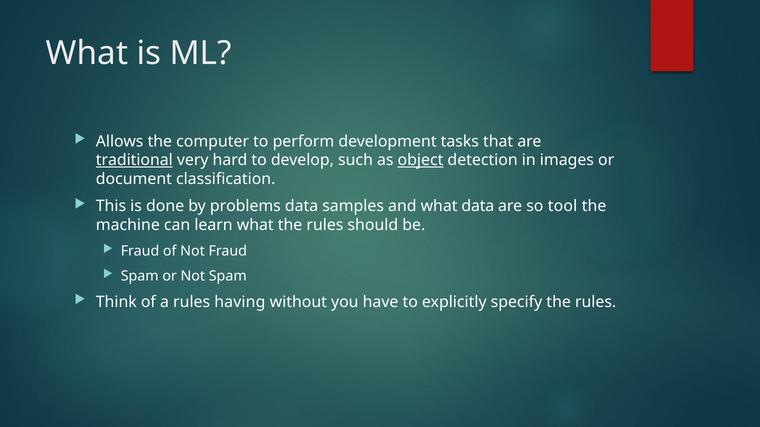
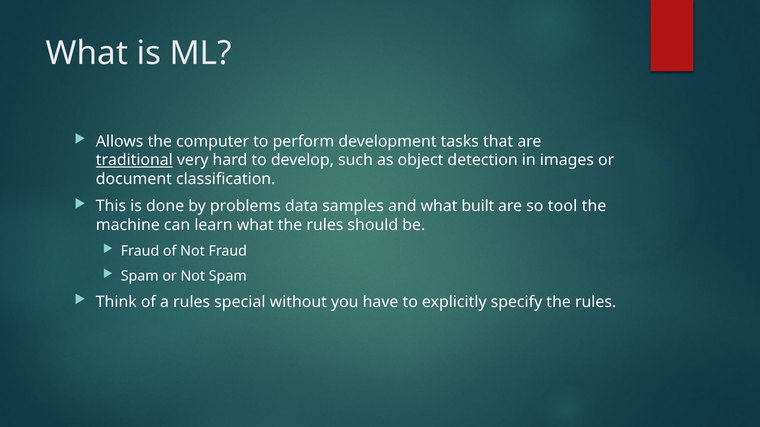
object underline: present -> none
what data: data -> built
having: having -> special
